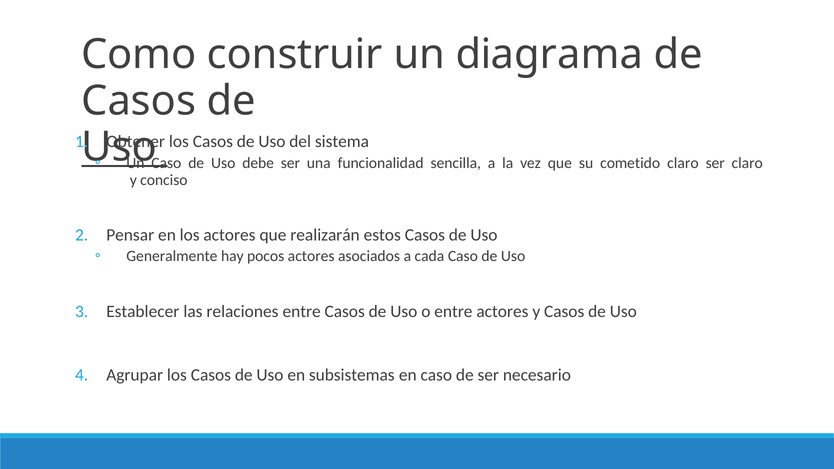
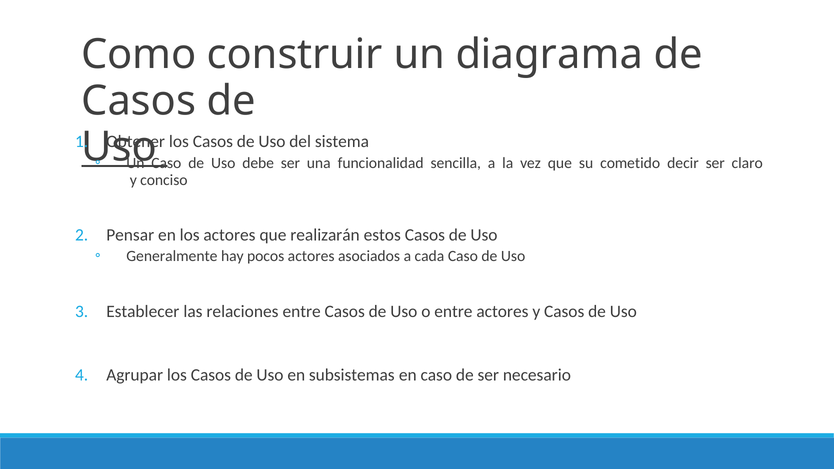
cometido claro: claro -> decir
